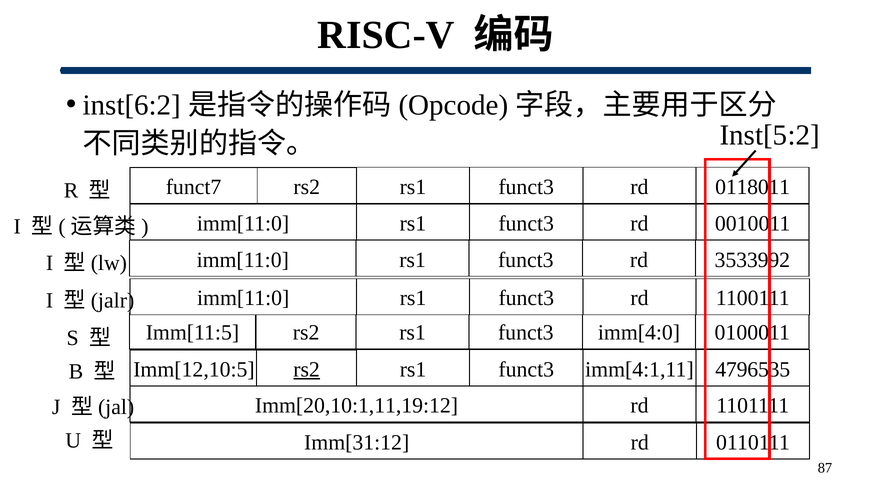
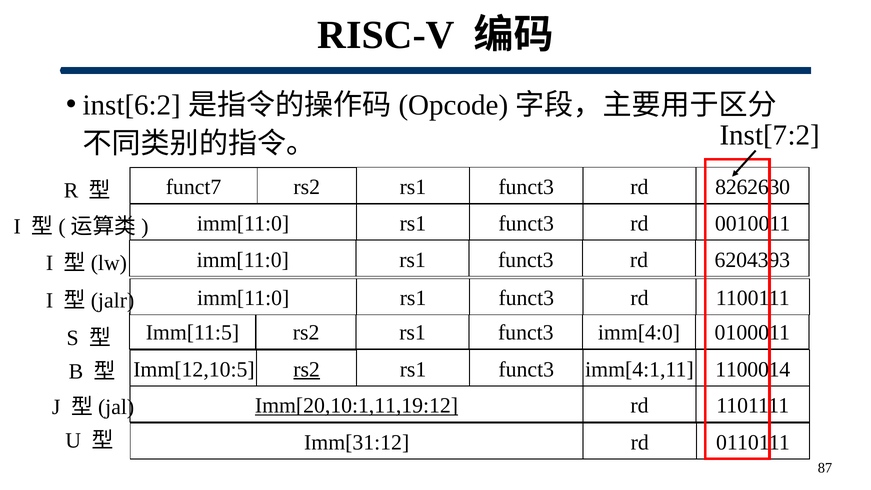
Inst[5:2: Inst[5:2 -> Inst[7:2
0118011: 0118011 -> 8262630
3533992: 3533992 -> 6204393
4796535: 4796535 -> 1100014
Imm[20,10:1,11,19:12 underline: none -> present
